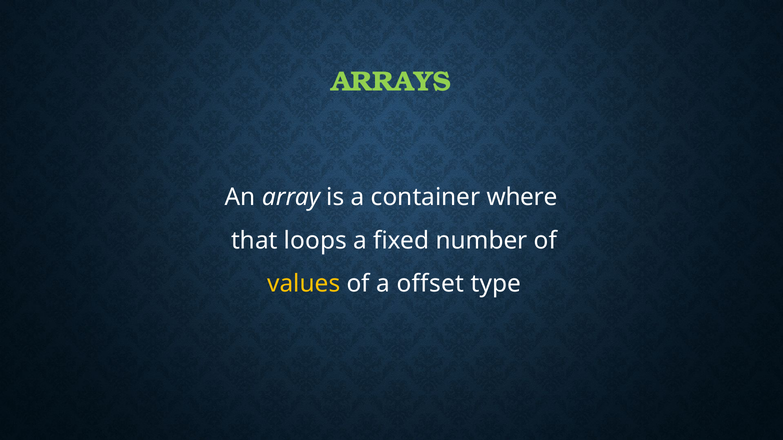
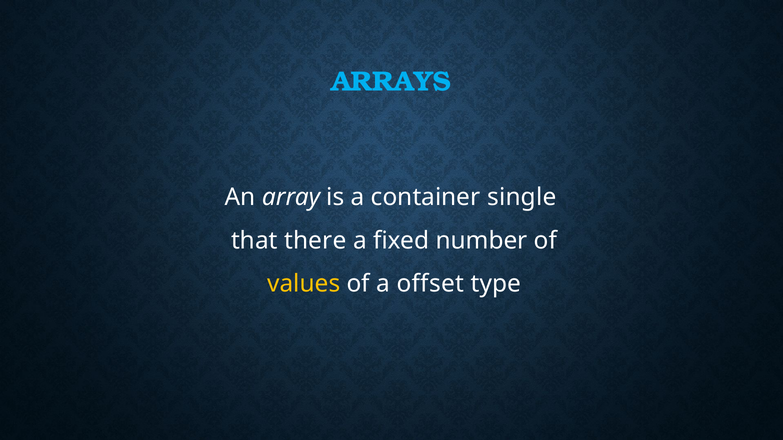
ARRAYS colour: light green -> light blue
where: where -> single
loops: loops -> there
